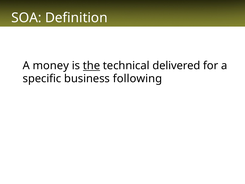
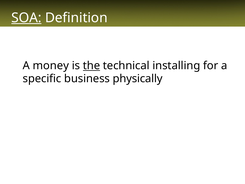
SOA underline: none -> present
delivered: delivered -> installing
following: following -> physically
